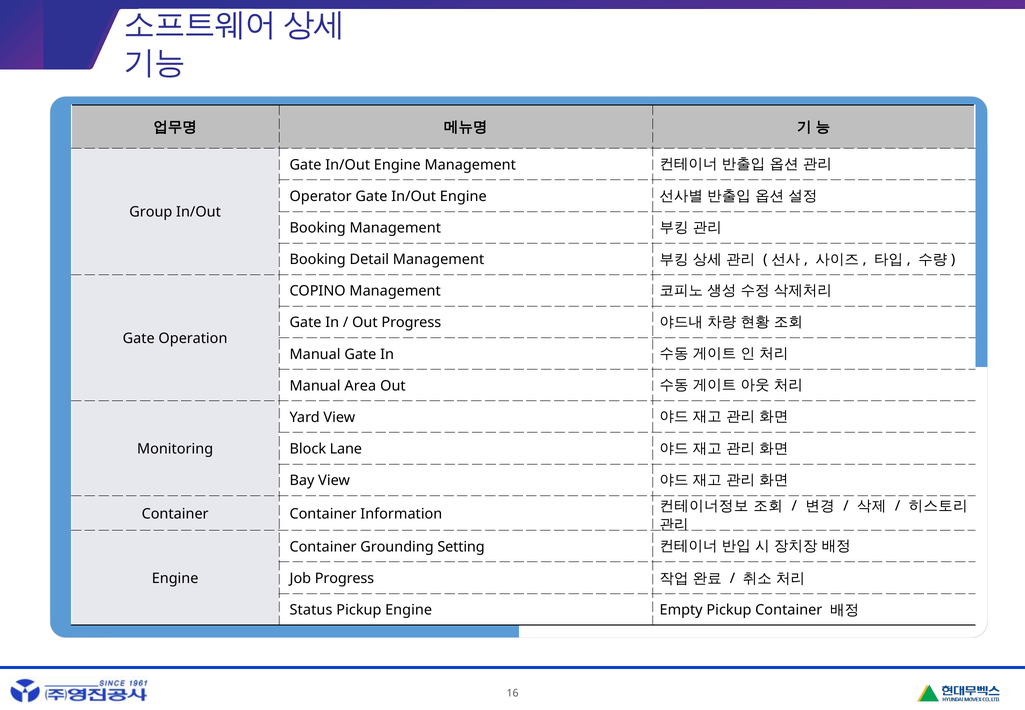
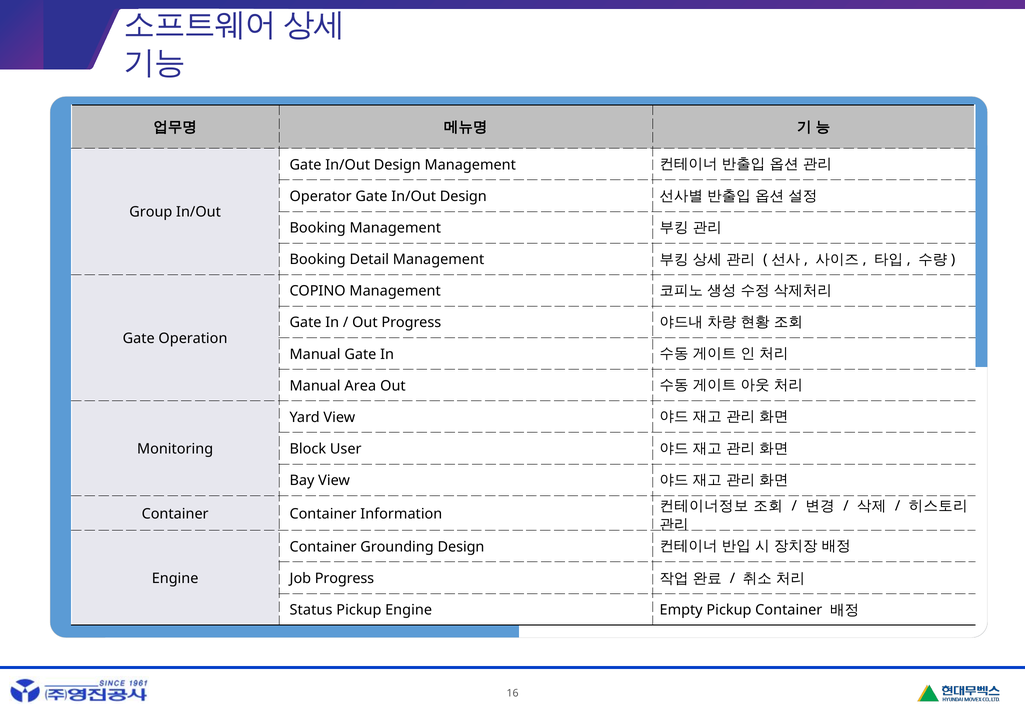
Engine at (397, 165): Engine -> Design
Operator Gate In/Out Engine: Engine -> Design
Lane: Lane -> User
Grounding Setting: Setting -> Design
